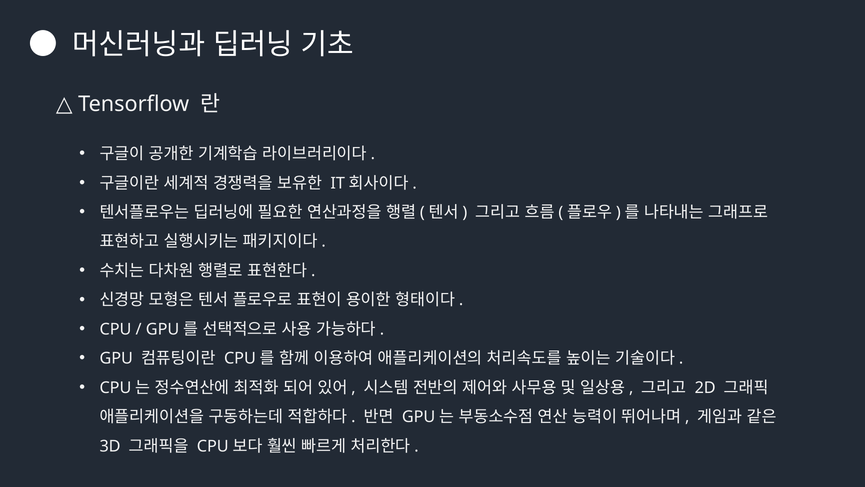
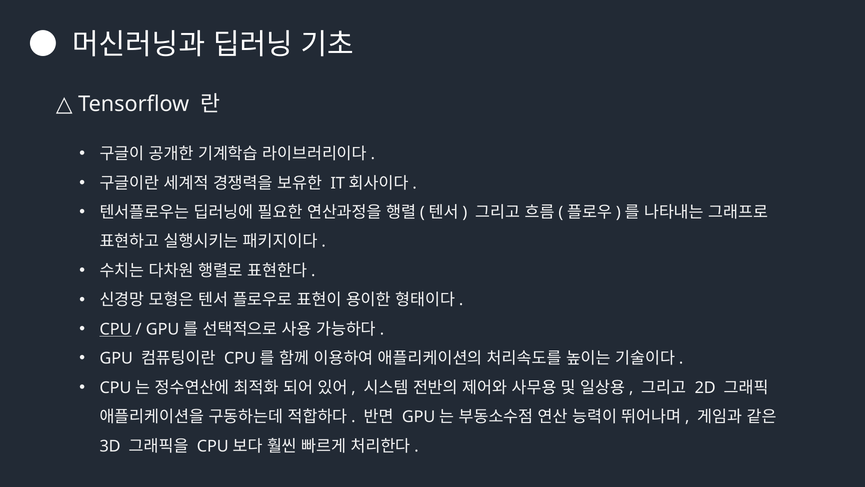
CPU underline: none -> present
